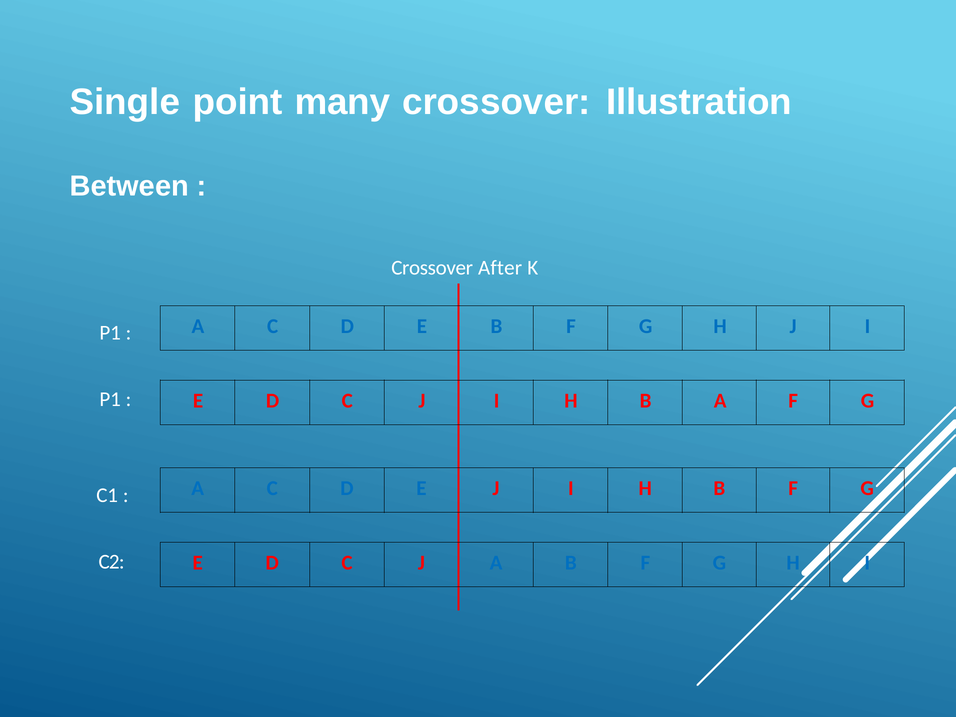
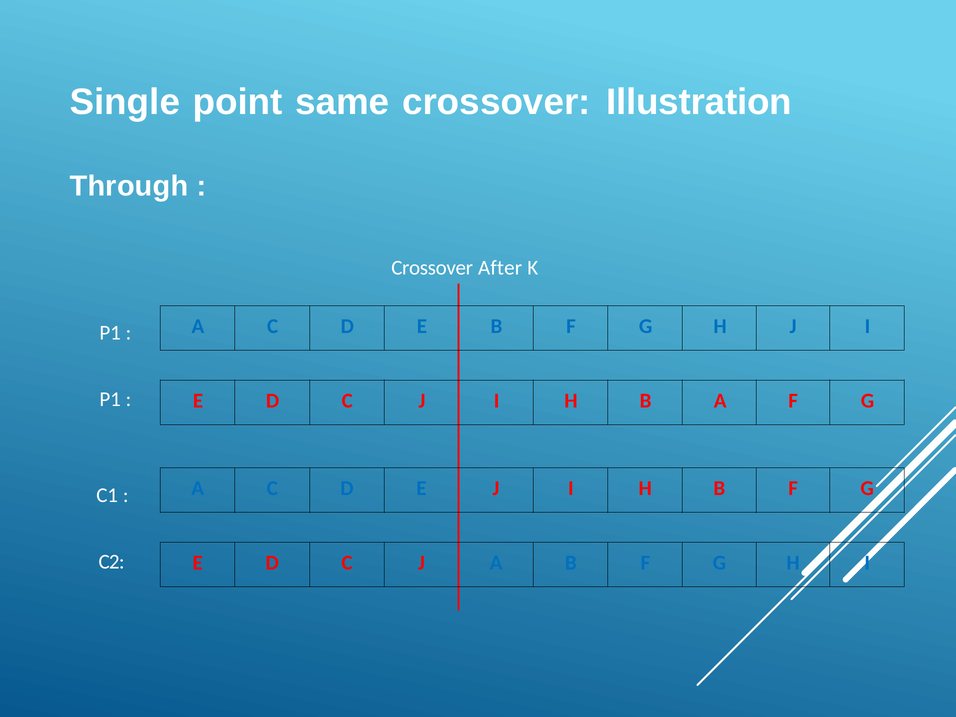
many: many -> same
Between: Between -> Through
